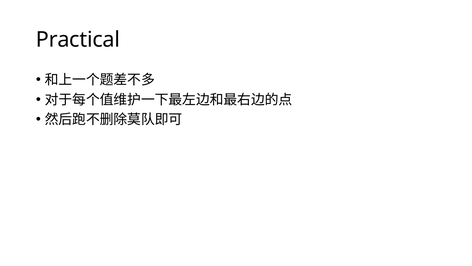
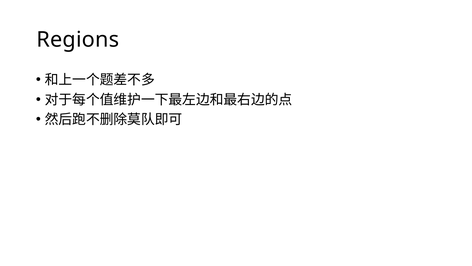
Practical: Practical -> Regions
